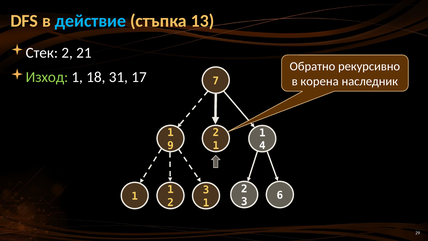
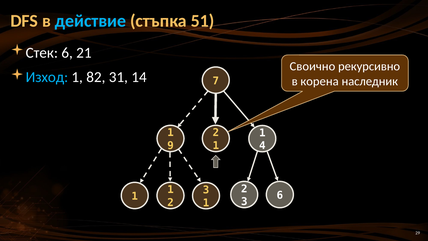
13: 13 -> 51
Стек 2: 2 -> 6
Обратно: Обратно -> Своично
Изход colour: light green -> light blue
18: 18 -> 82
17: 17 -> 14
